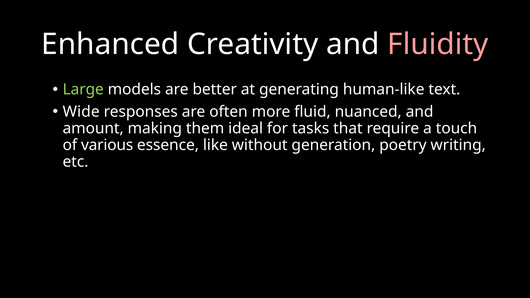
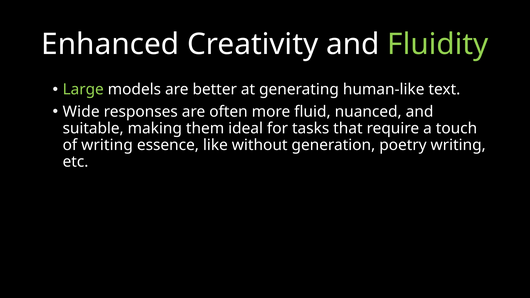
Fluidity colour: pink -> light green
amount: amount -> suitable
of various: various -> writing
